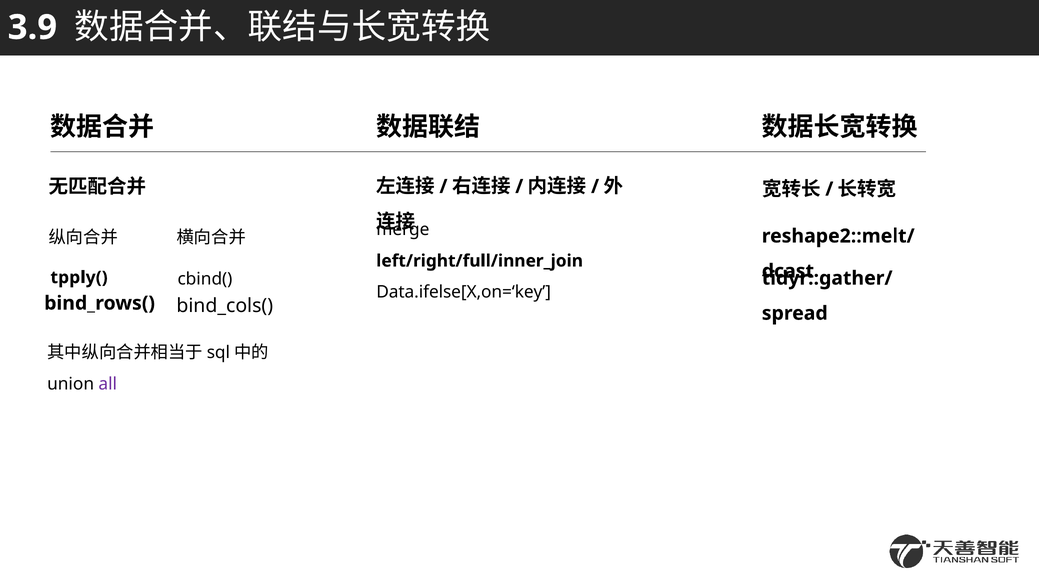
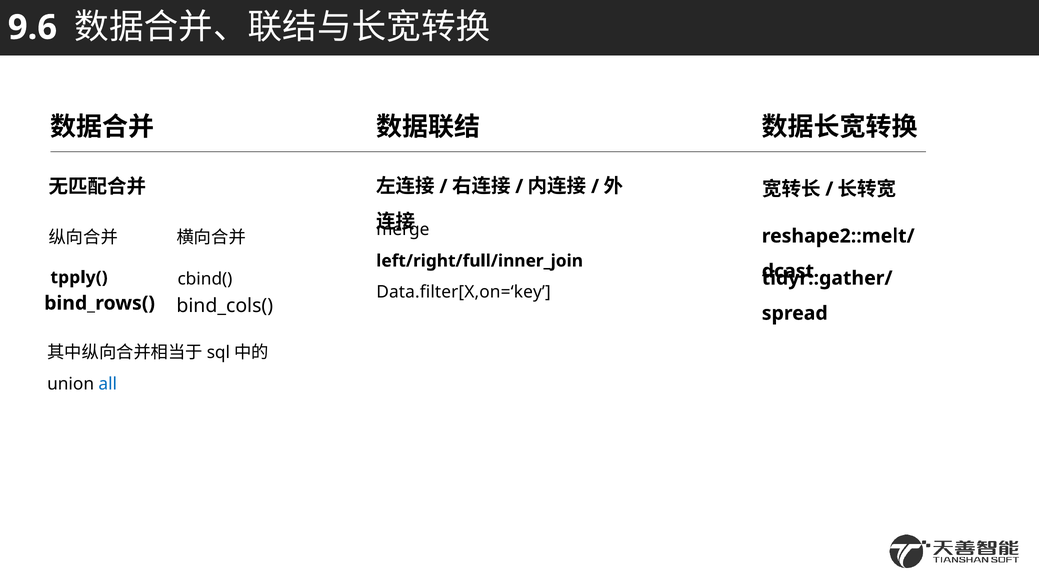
3.9: 3.9 -> 9.6
Data.ifelse[X,on=‘key: Data.ifelse[X,on=‘key -> Data.filter[X,on=‘key
all colour: purple -> blue
